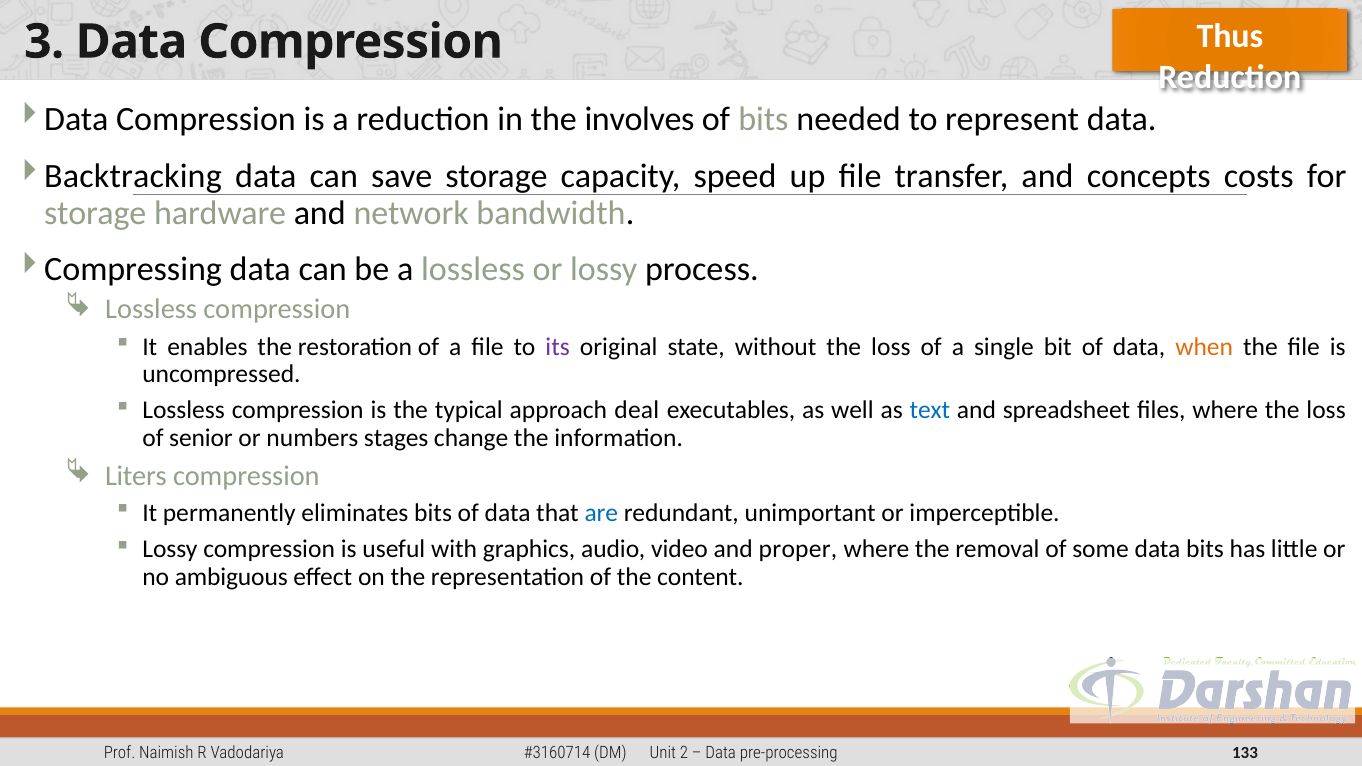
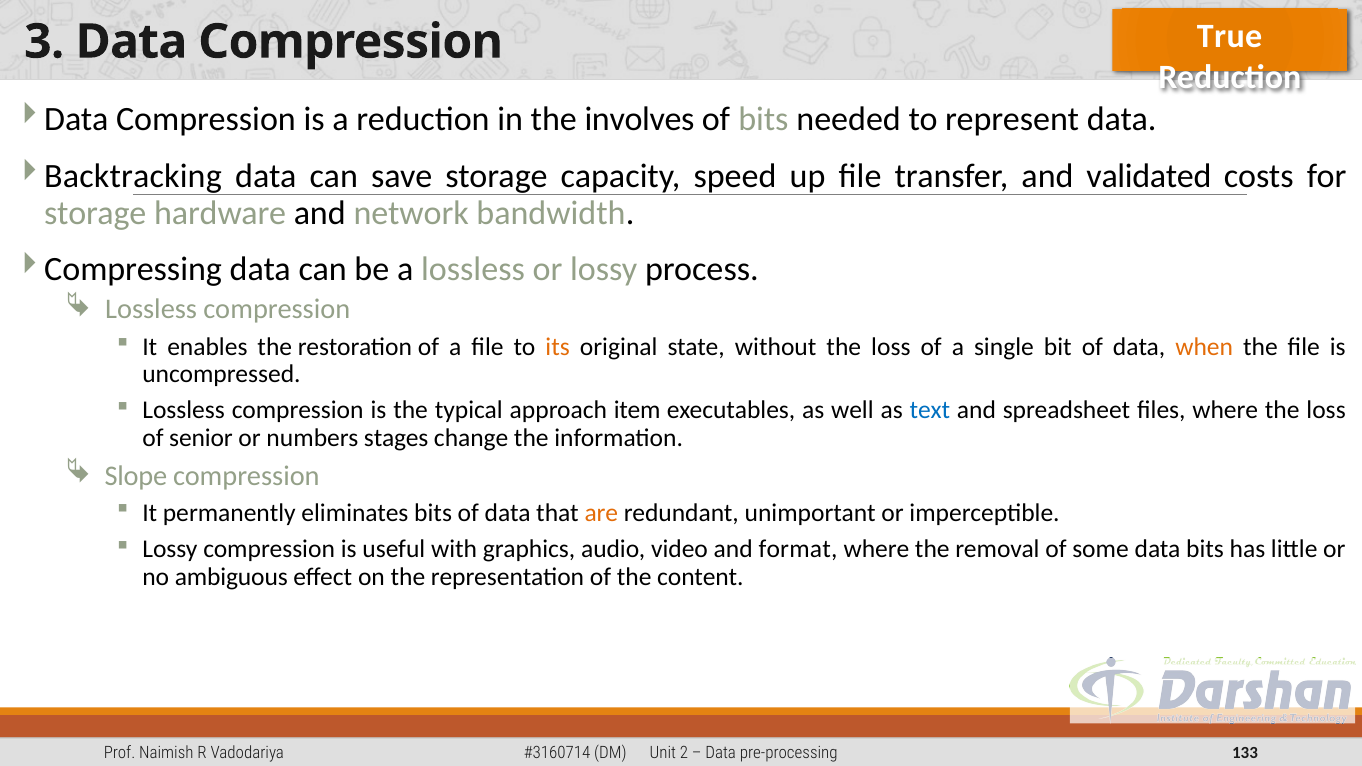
Thus: Thus -> True
concepts: concepts -> validated
its colour: purple -> orange
deal: deal -> item
Liters: Liters -> Slope
are colour: blue -> orange
proper: proper -> format
